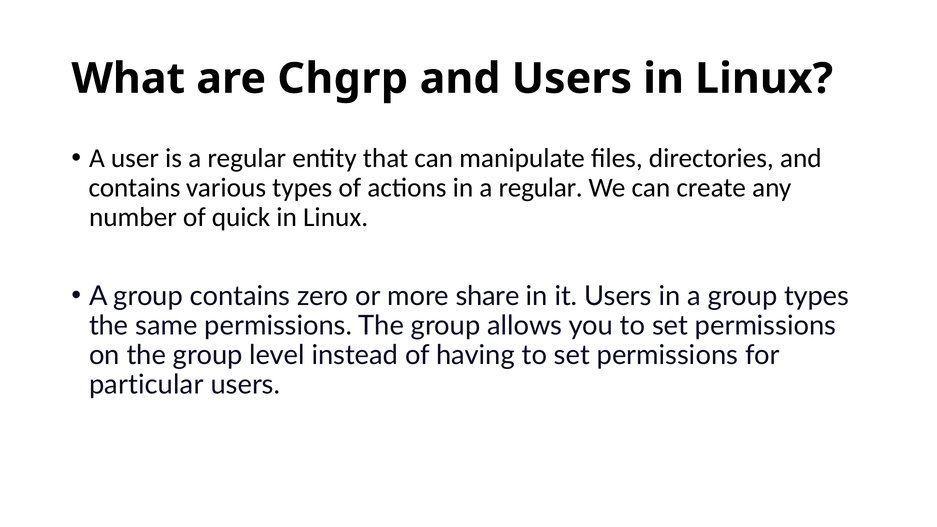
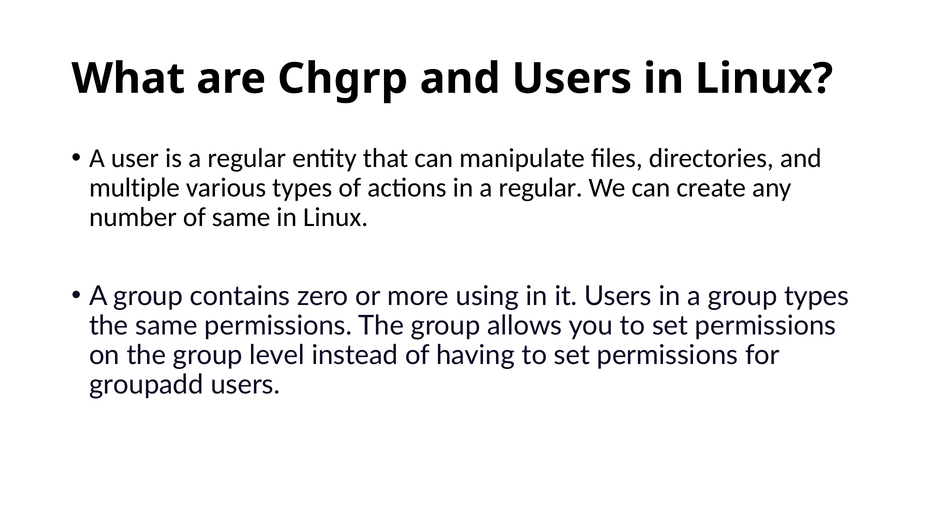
contains at (135, 188): contains -> multiple
of quick: quick -> same
share: share -> using
particular: particular -> groupadd
